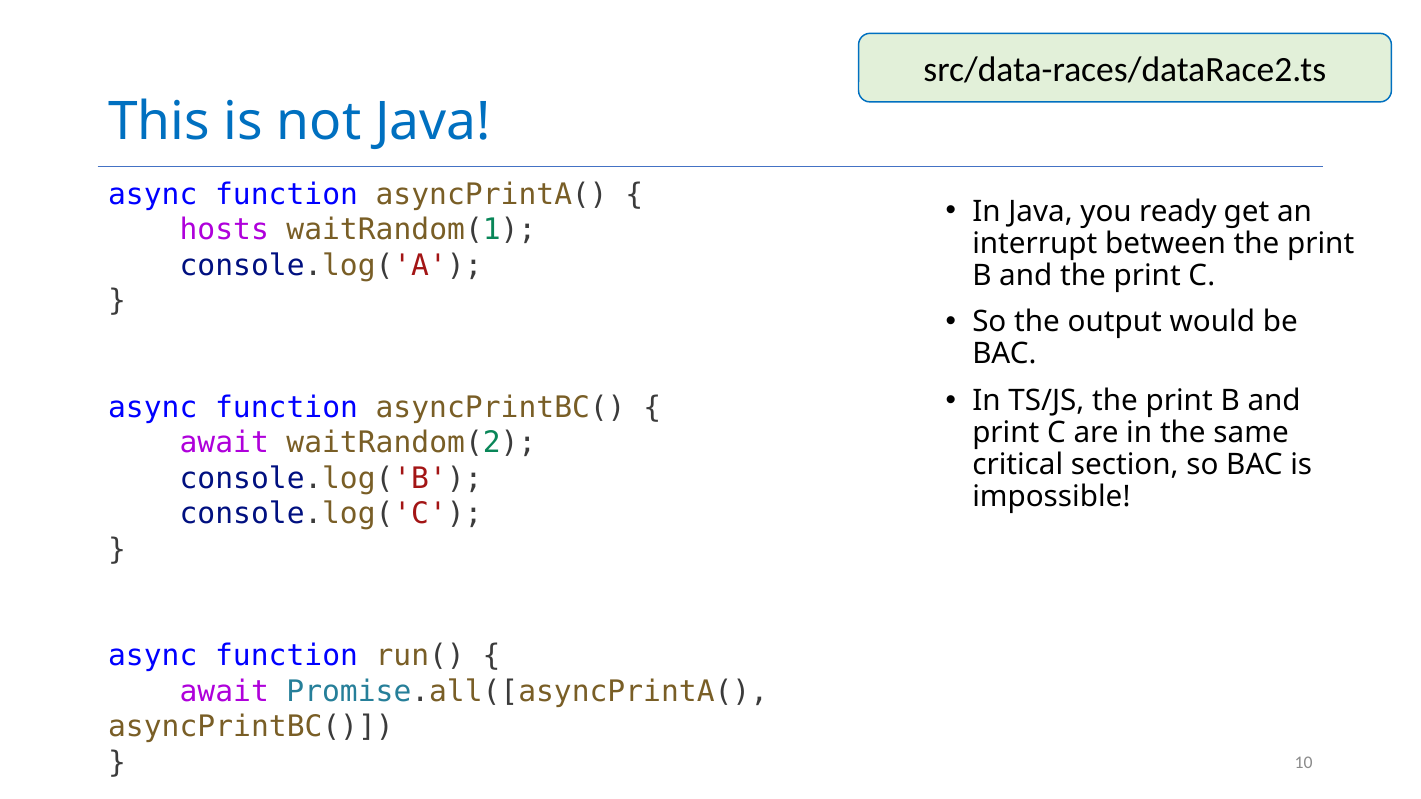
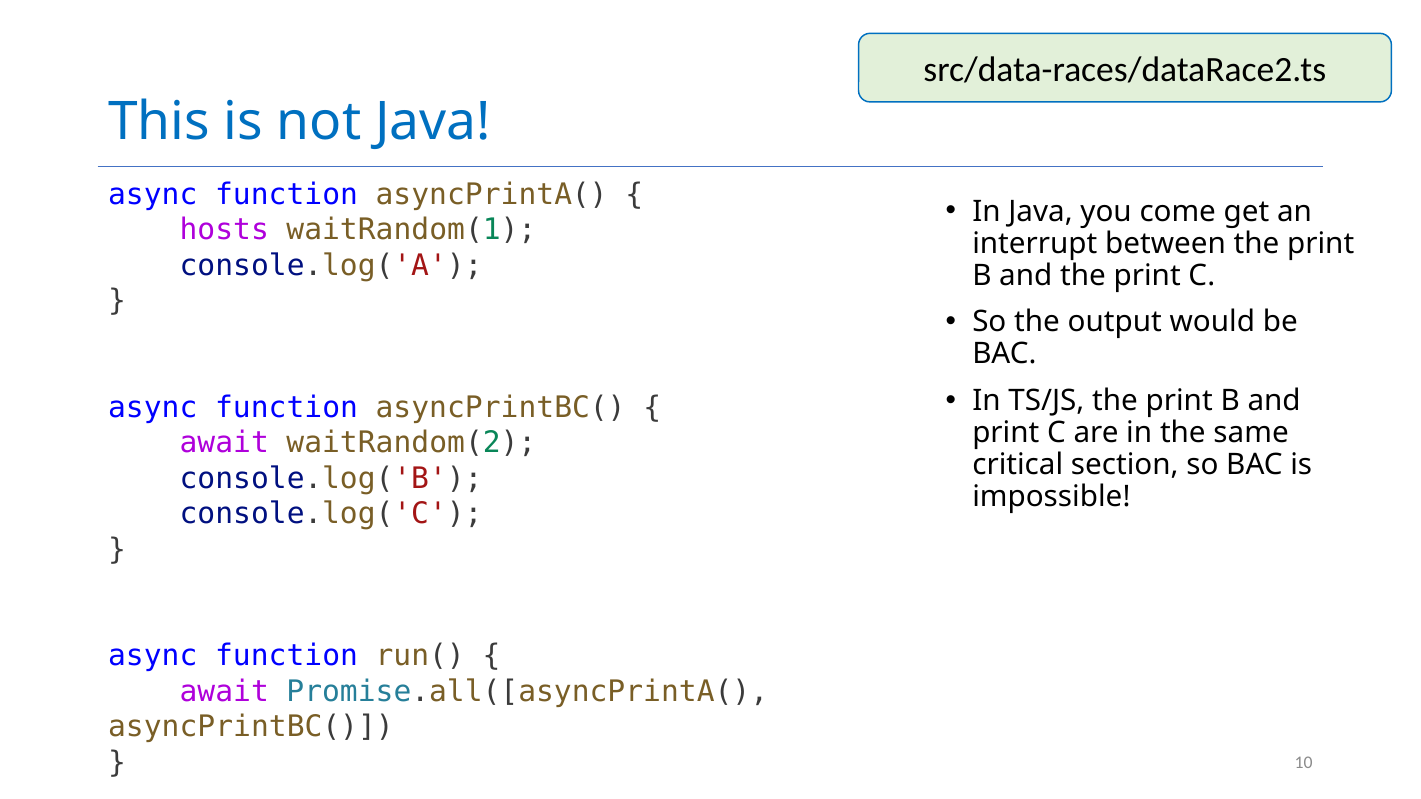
ready: ready -> come
